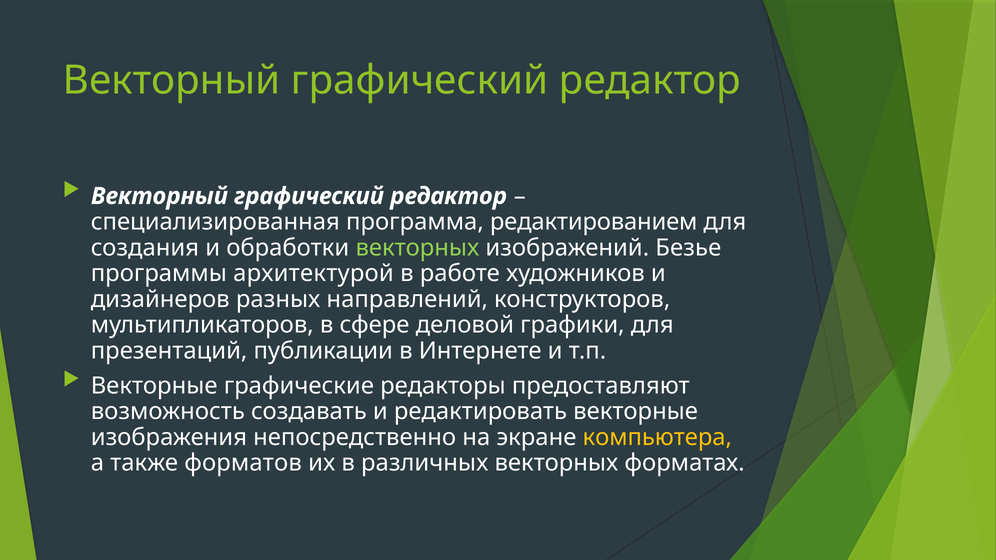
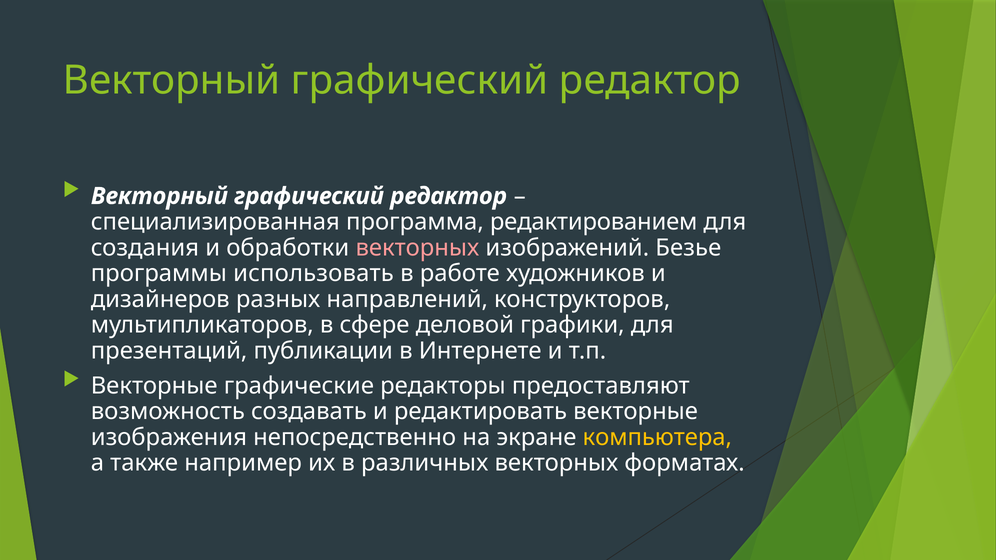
векторных at (417, 248) colour: light green -> pink
архитектурой: архитектурой -> использовать
форматов: форматов -> например
